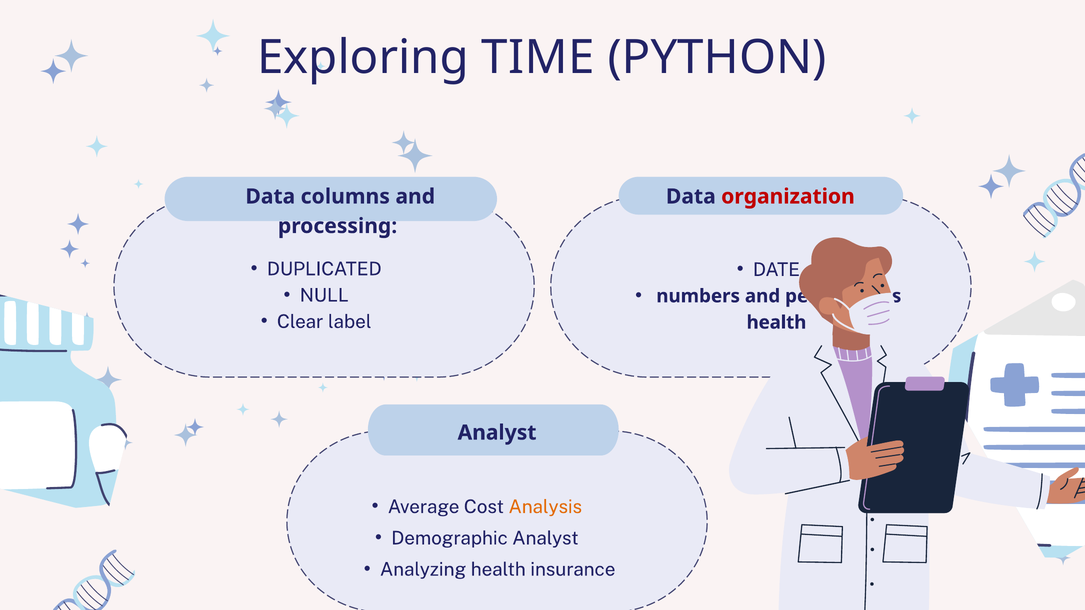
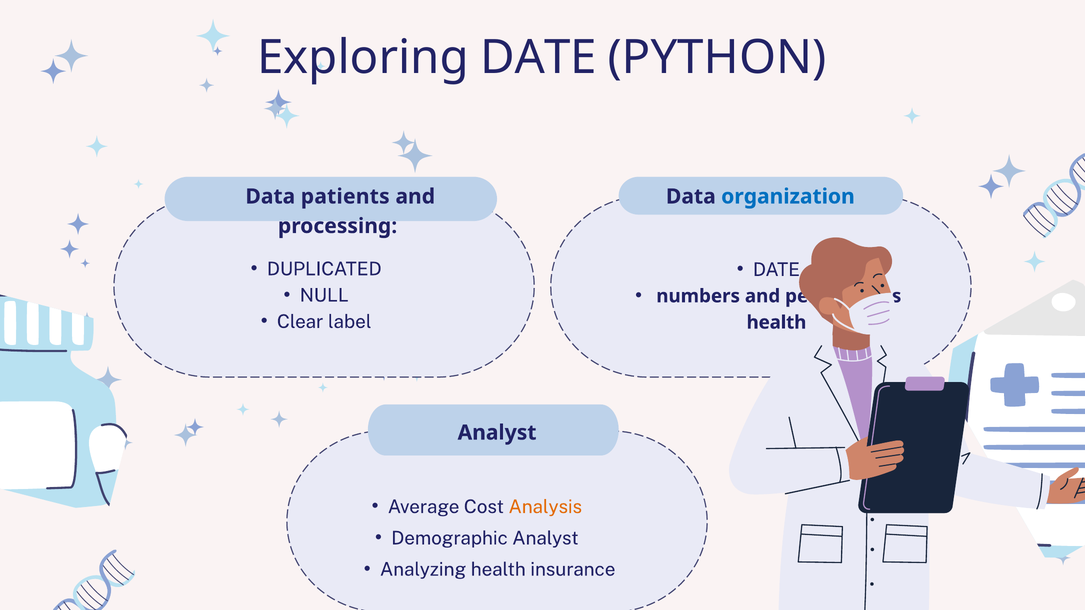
Exploring TIME: TIME -> DATE
columns: columns -> patients
organization colour: red -> blue
